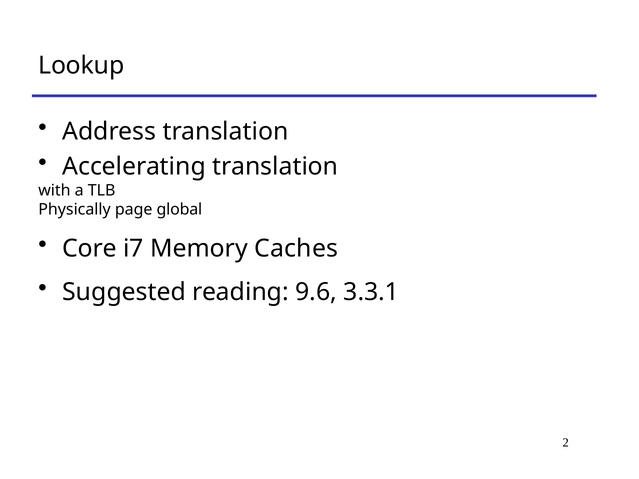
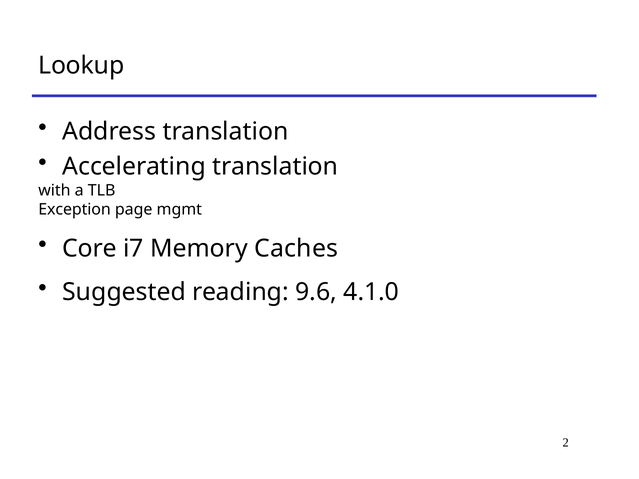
Physically: Physically -> Exception
global: global -> mgmt
3.3.1: 3.3.1 -> 4.1.0
